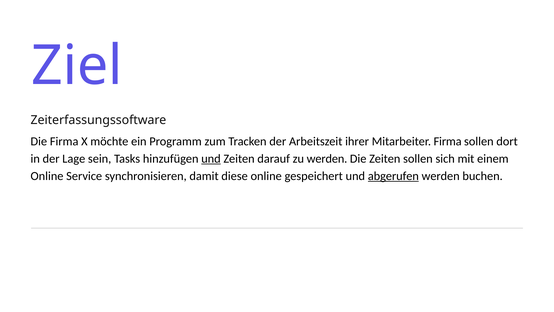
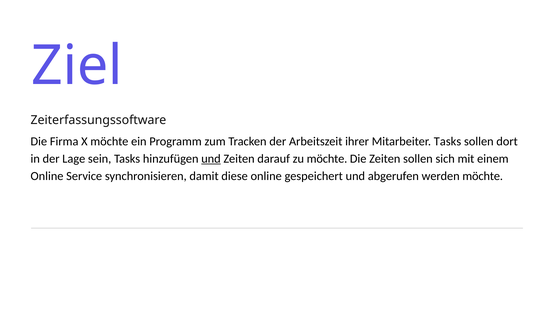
Mitarbeiter Firma: Firma -> Tasks
zu werden: werden -> möchte
abgerufen underline: present -> none
werden buchen: buchen -> möchte
